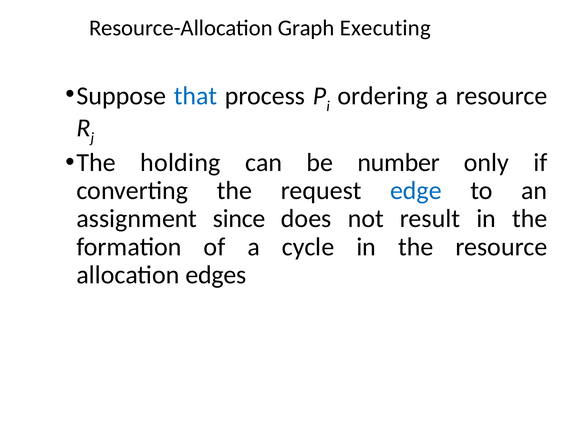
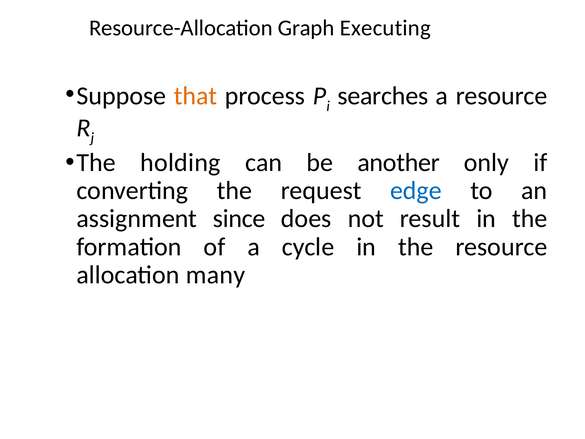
that colour: blue -> orange
ordering: ordering -> searches
number: number -> another
edges: edges -> many
